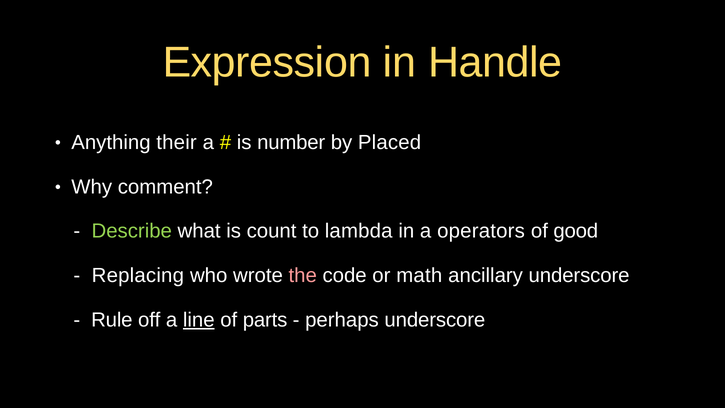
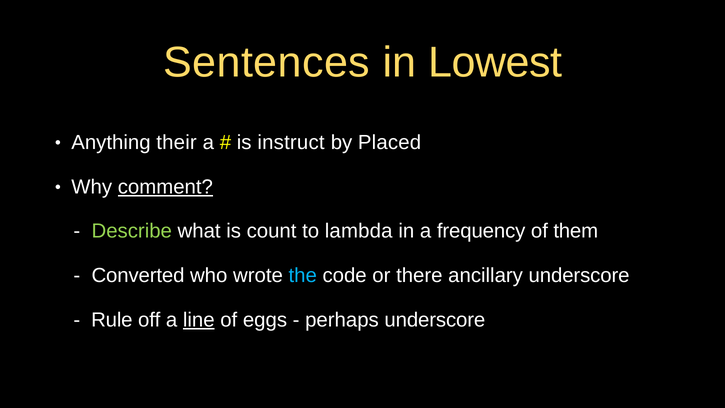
Expression: Expression -> Sentences
Handle: Handle -> Lowest
number: number -> instruct
comment underline: none -> present
operators: operators -> frequency
good: good -> them
Replacing: Replacing -> Converted
the colour: pink -> light blue
math: math -> there
parts: parts -> eggs
